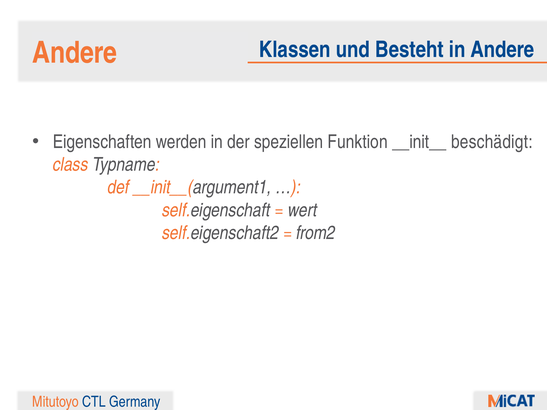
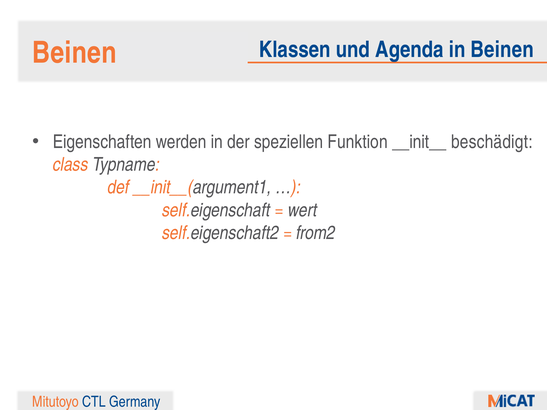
Andere at (75, 53): Andere -> Beinen
Besteht: Besteht -> Agenda
in Andere: Andere -> Beinen
